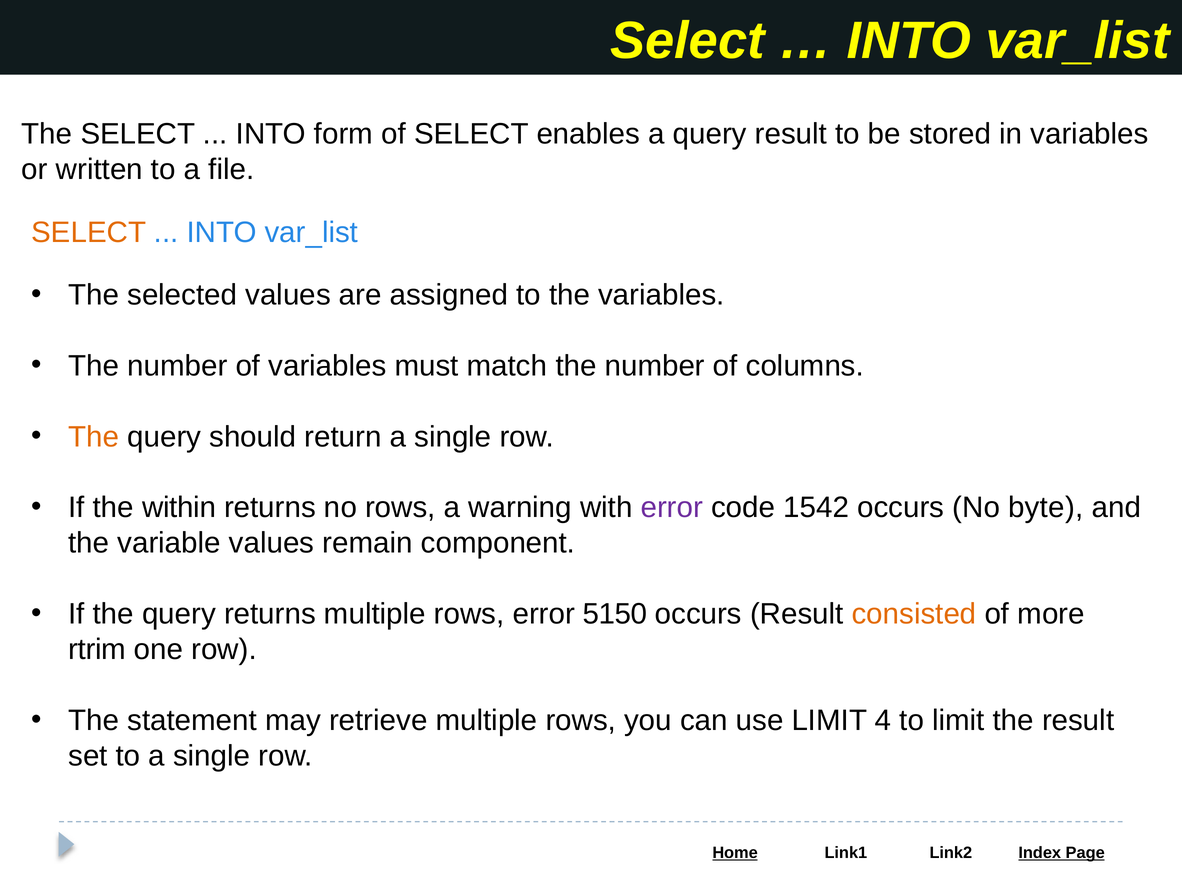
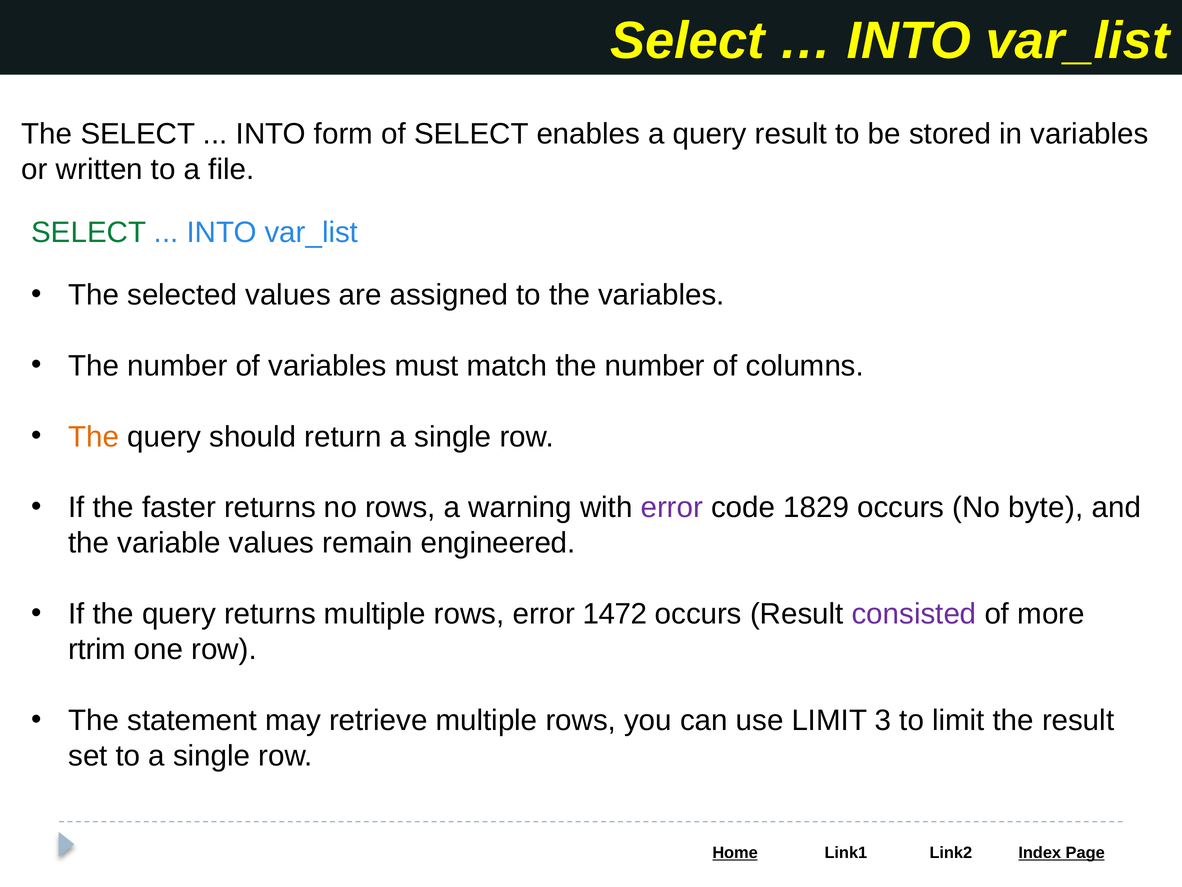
SELECT at (89, 232) colour: orange -> green
within: within -> faster
1542: 1542 -> 1829
component: component -> engineered
5150: 5150 -> 1472
consisted colour: orange -> purple
4: 4 -> 3
